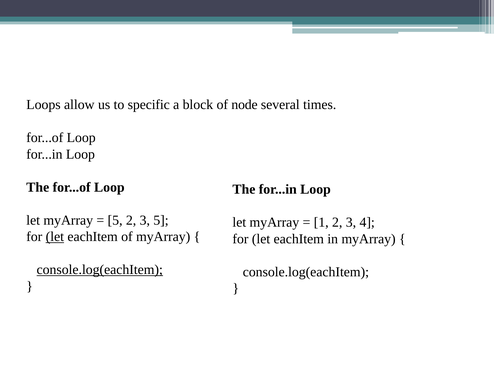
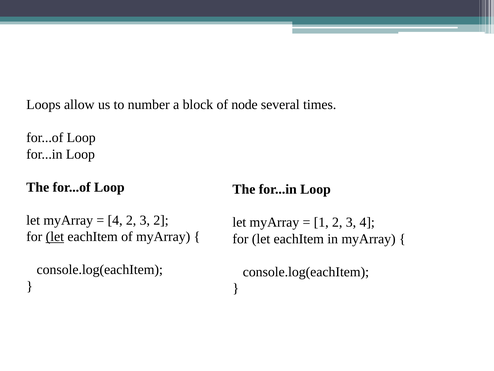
specific: specific -> number
5 at (115, 220): 5 -> 4
3 5: 5 -> 2
console.log(eachItem at (100, 269) underline: present -> none
